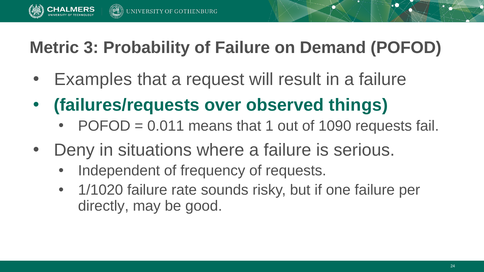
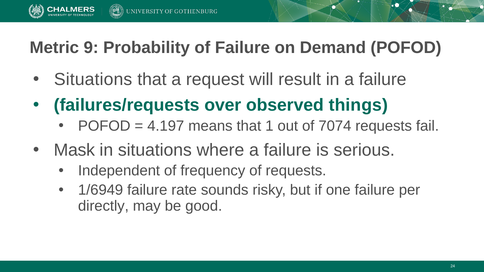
3: 3 -> 9
Examples at (93, 80): Examples -> Situations
0.011: 0.011 -> 4.197
1090: 1090 -> 7074
Deny: Deny -> Mask
1/1020: 1/1020 -> 1/6949
